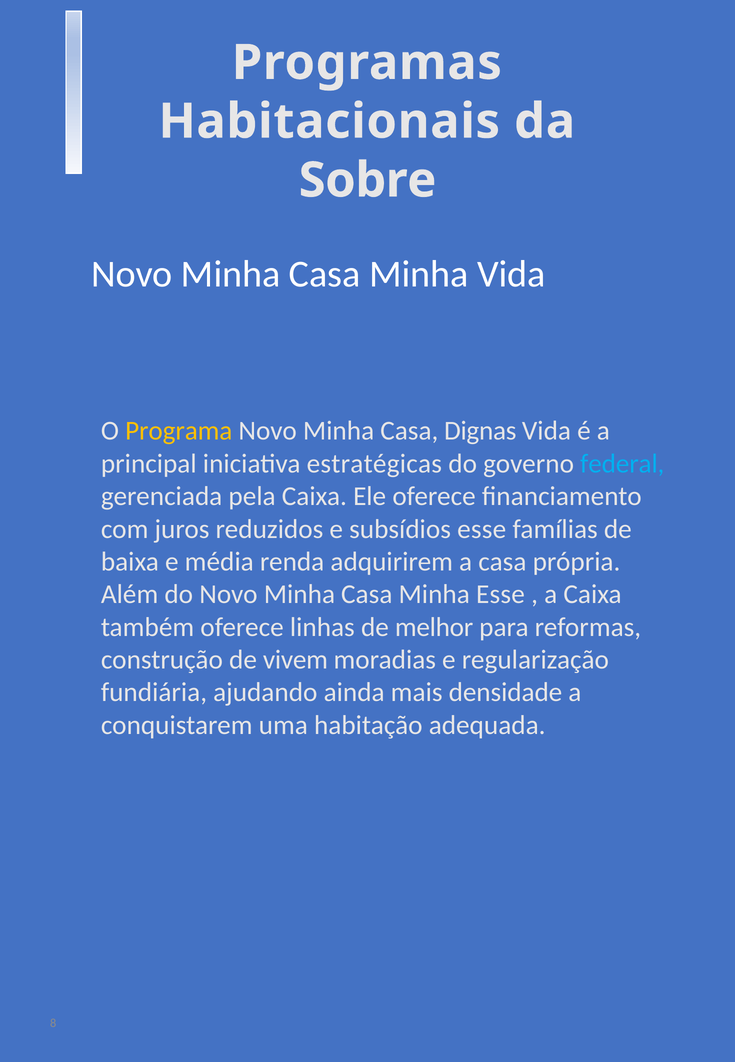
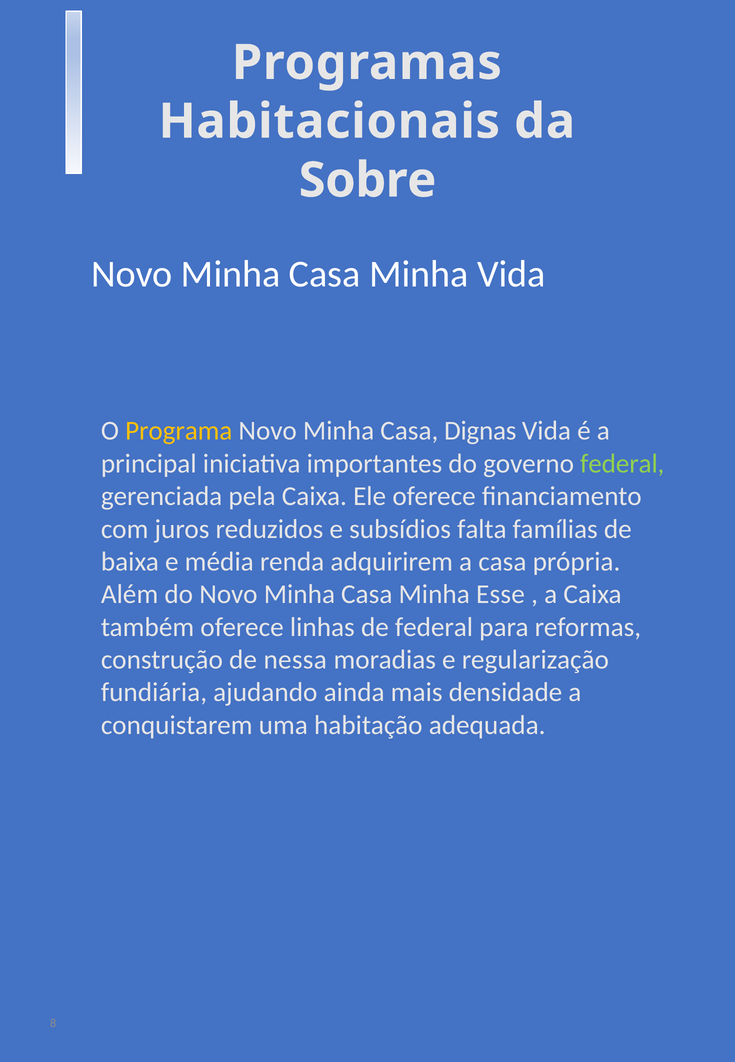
estratégicas: estratégicas -> importantes
federal at (622, 463) colour: light blue -> light green
subsídios esse: esse -> falta
de melhor: melhor -> federal
vivem: vivem -> nessa
